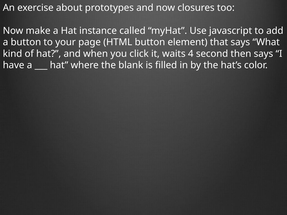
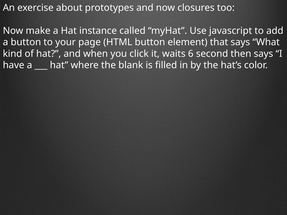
4: 4 -> 6
